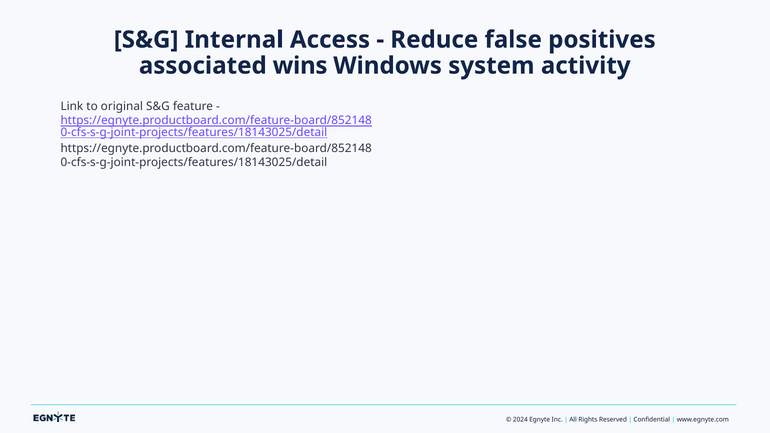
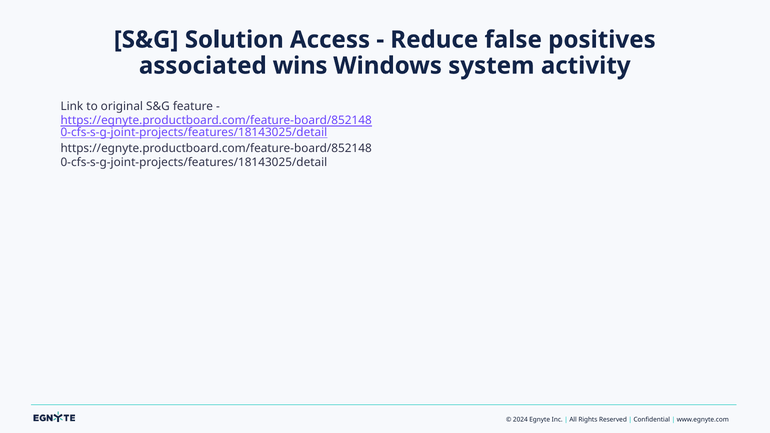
Internal: Internal -> Solution
